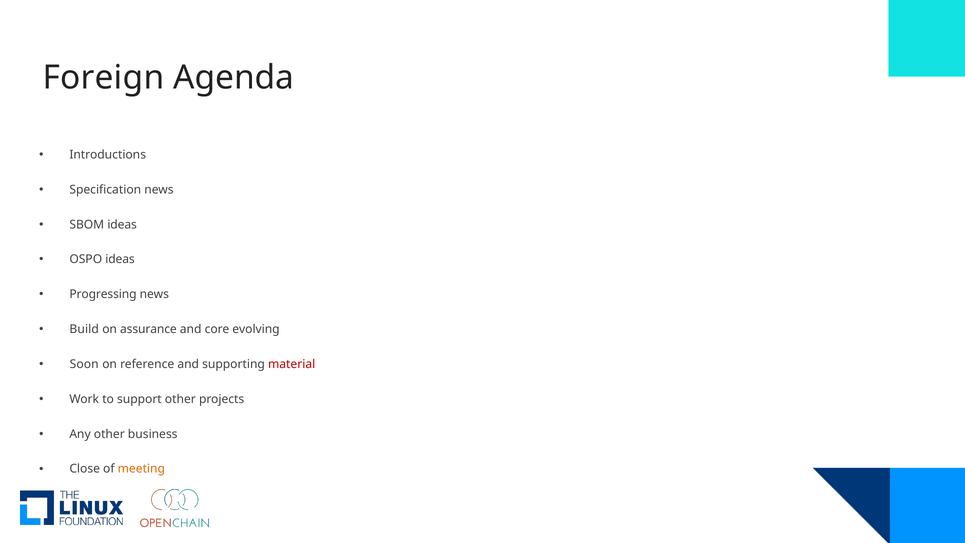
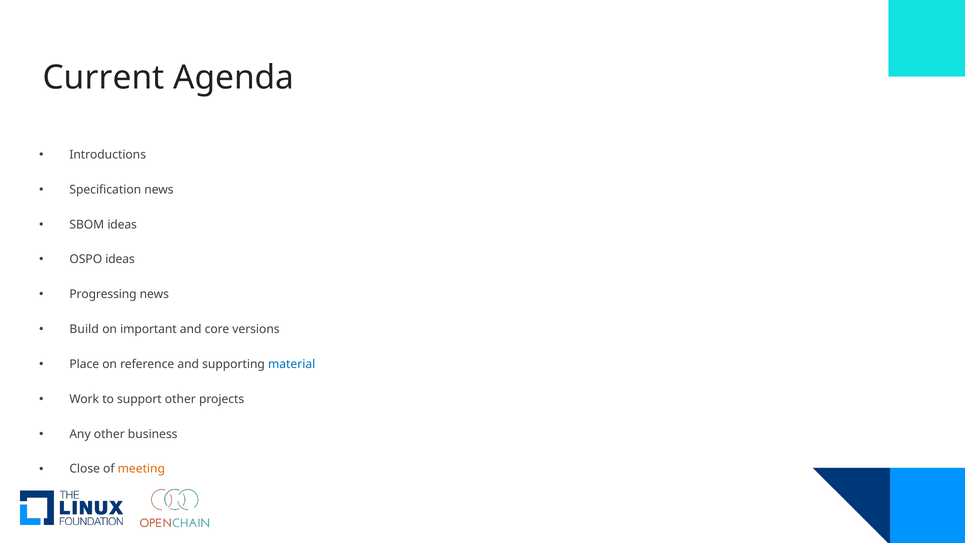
Foreign: Foreign -> Current
assurance: assurance -> important
evolving: evolving -> versions
Soon: Soon -> Place
material colour: red -> blue
